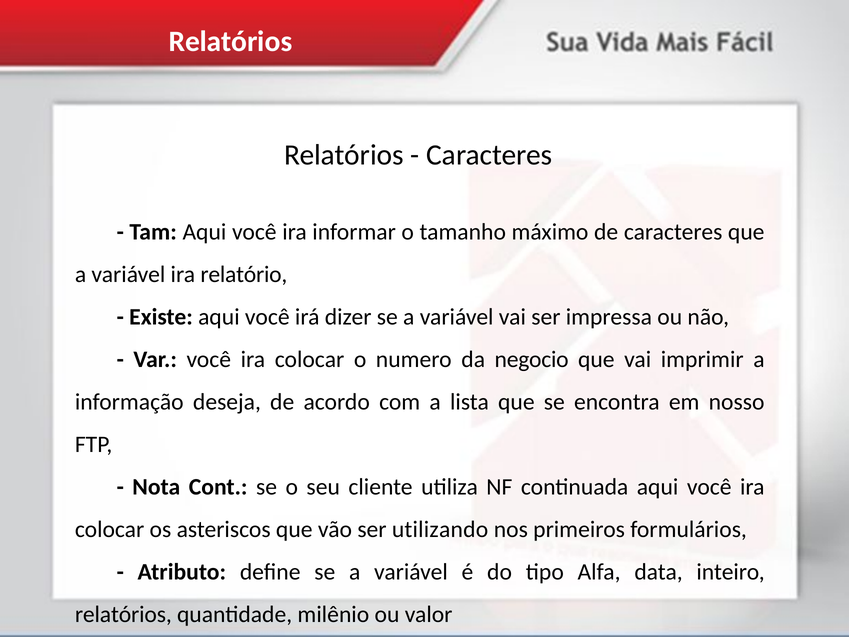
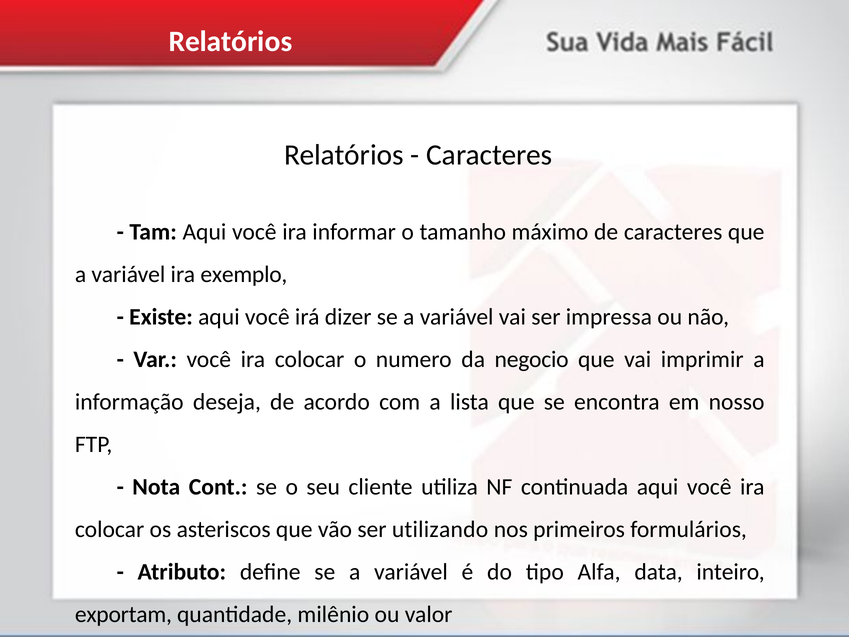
relatório: relatório -> exemplo
relatórios at (123, 614): relatórios -> exportam
